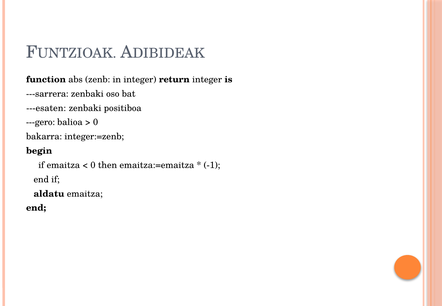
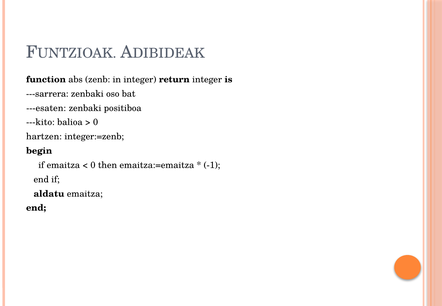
---gero: ---gero -> ---kito
bakarra: bakarra -> hartzen
